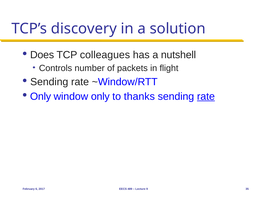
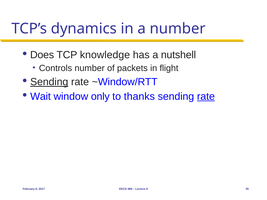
discovery: discovery -> dynamics
a solution: solution -> number
colleagues: colleagues -> knowledge
Sending at (49, 82) underline: none -> present
Only at (41, 97): Only -> Wait
